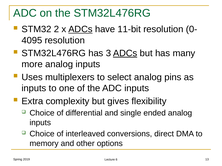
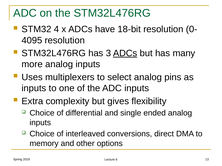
2: 2 -> 4
ADCs at (80, 29) underline: present -> none
11-bit: 11-bit -> 18-bit
